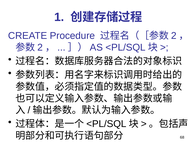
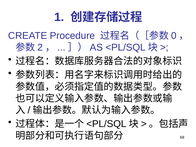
2 at (174, 36): 2 -> 0
